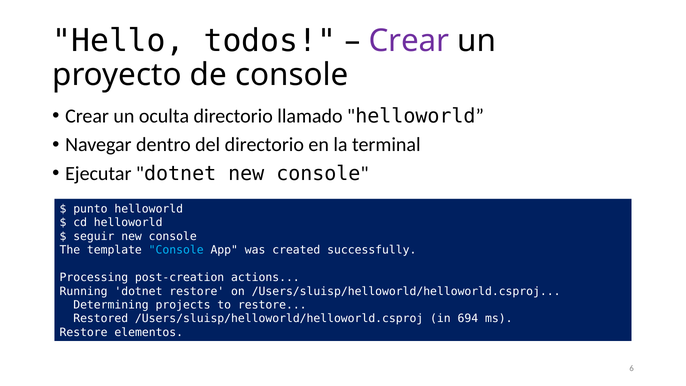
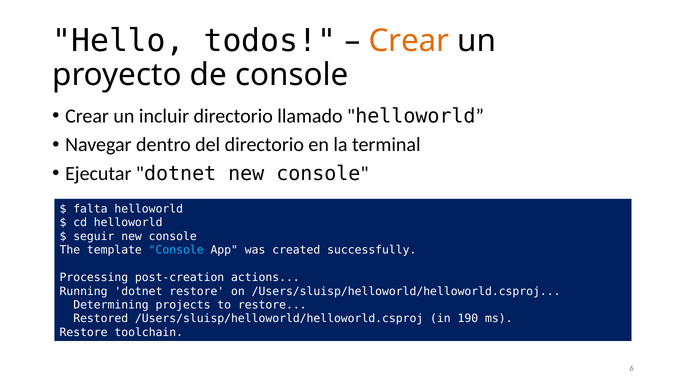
Crear at (409, 41) colour: purple -> orange
oculta: oculta -> incluir
punto: punto -> falta
694: 694 -> 190
elementos: elementos -> toolchain
